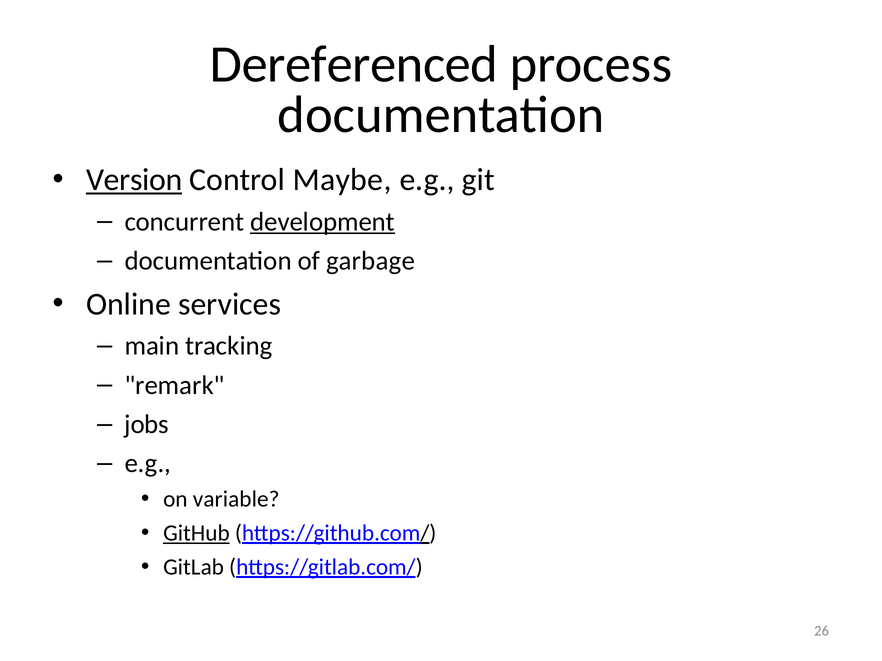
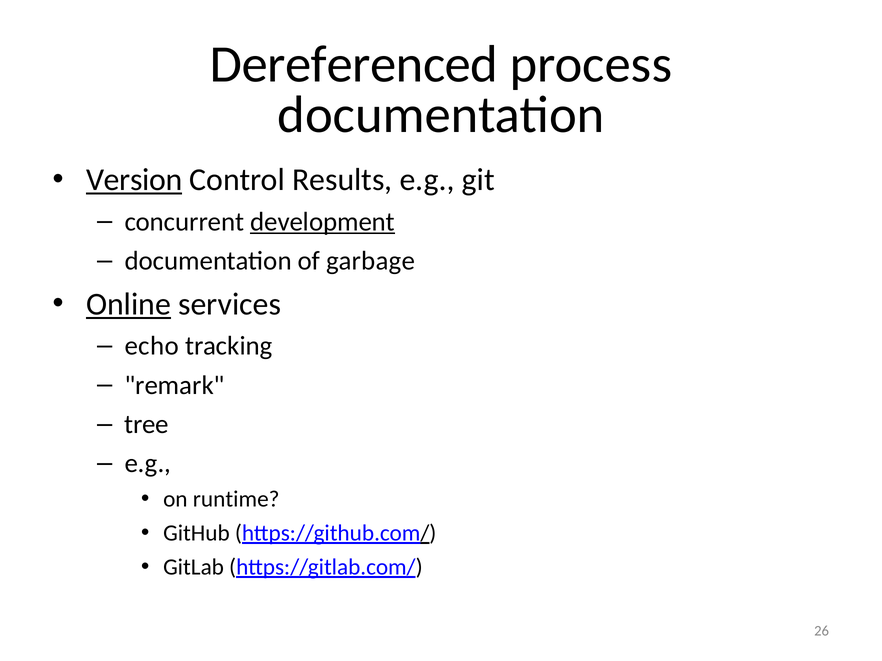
Maybe: Maybe -> Results
Online underline: none -> present
main: main -> echo
jobs: jobs -> tree
variable: variable -> runtime
GitHub underline: present -> none
